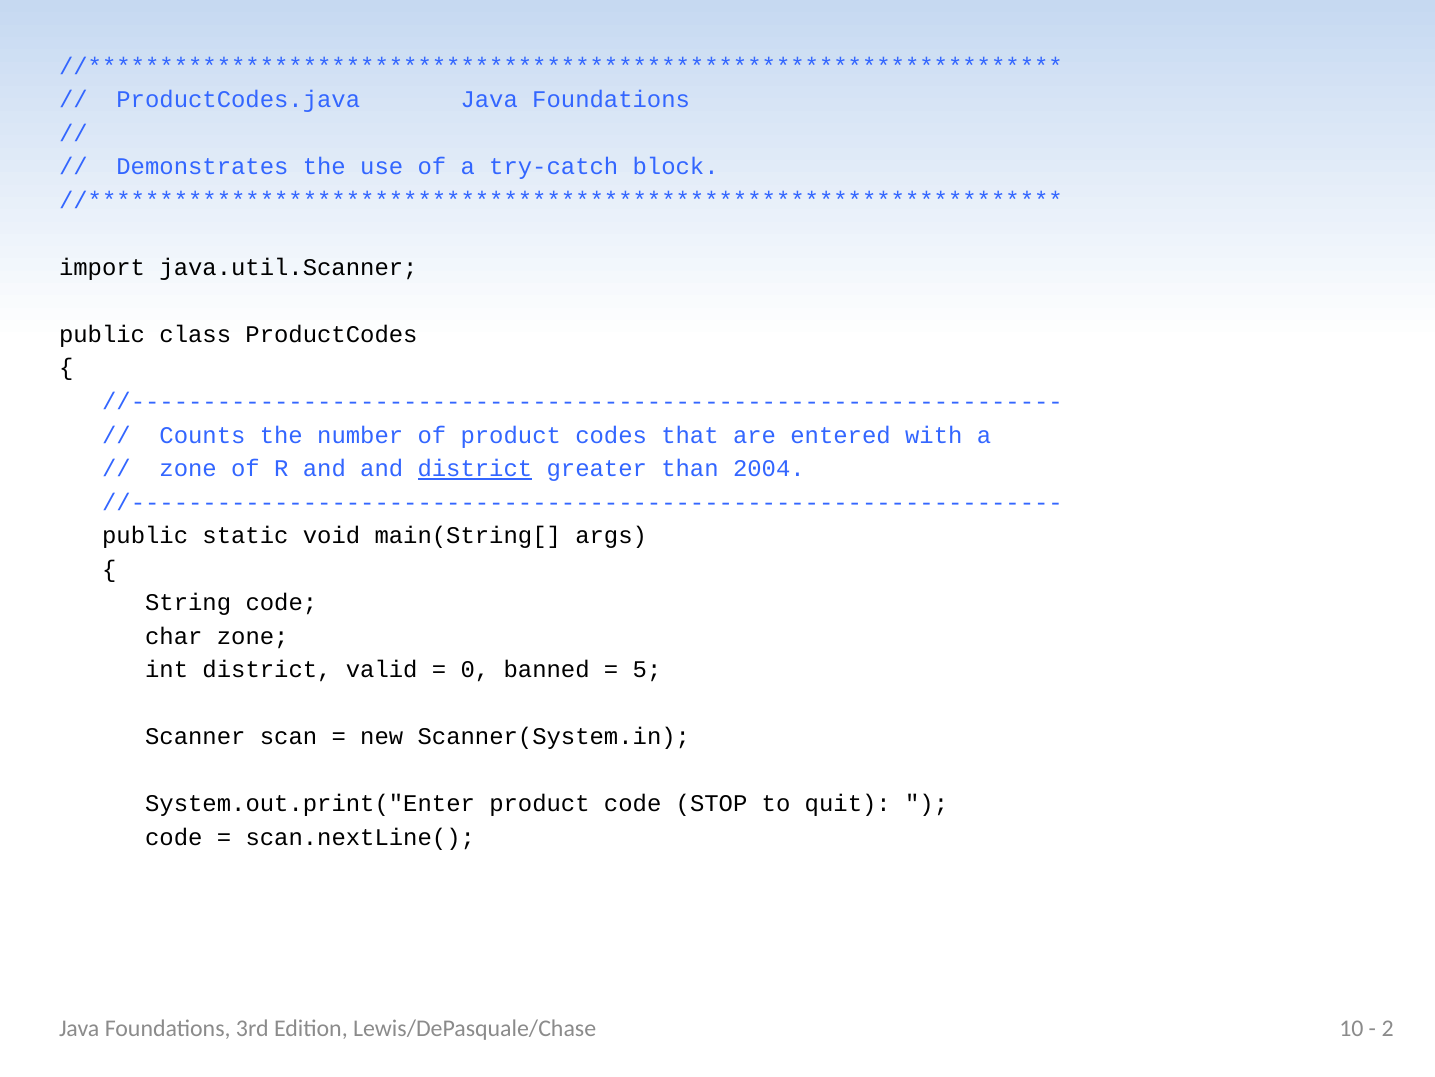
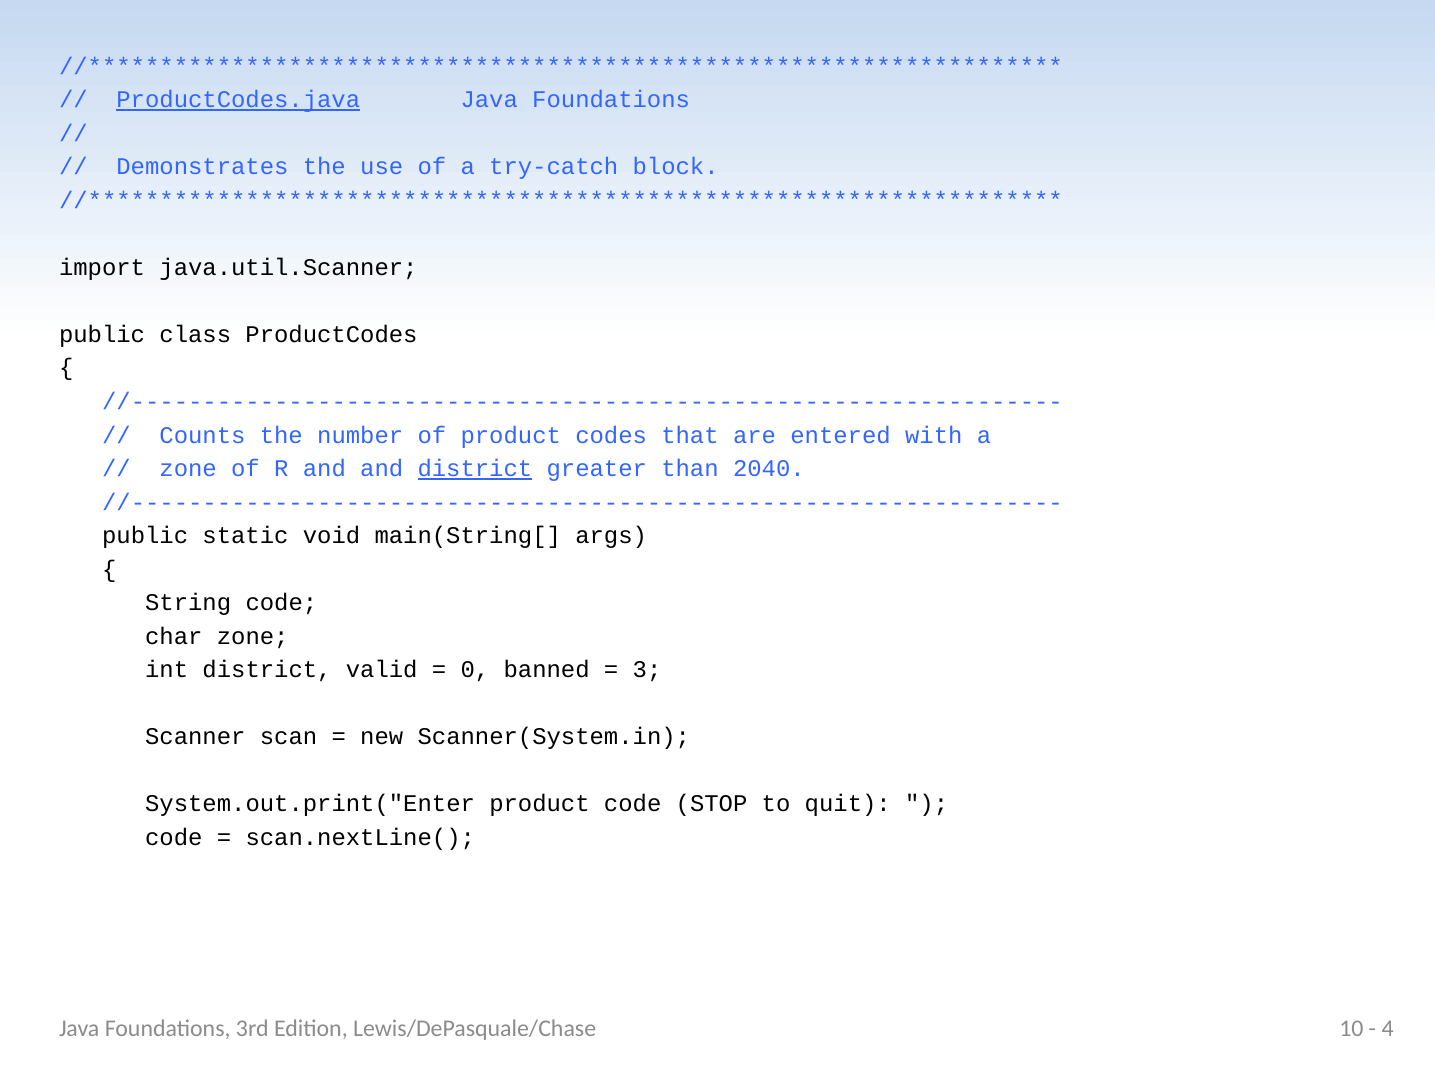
ProductCodes.java underline: none -> present
2004: 2004 -> 2040
5: 5 -> 3
2: 2 -> 4
